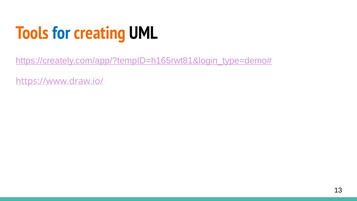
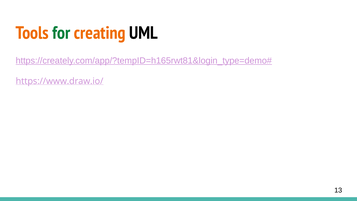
for colour: blue -> green
